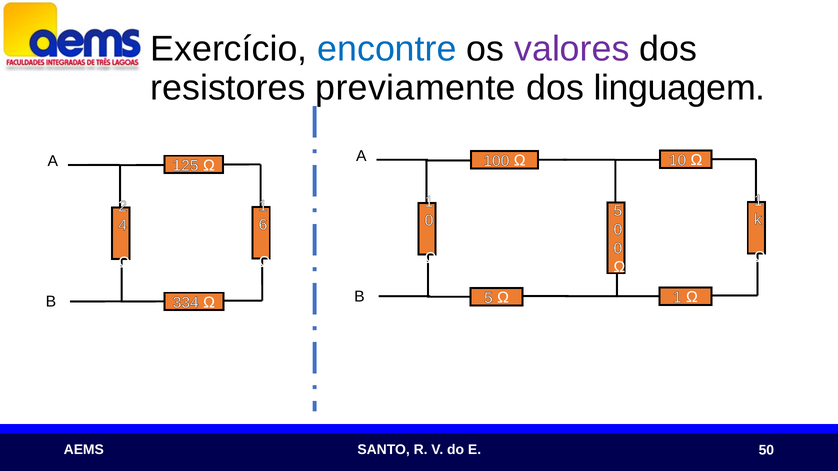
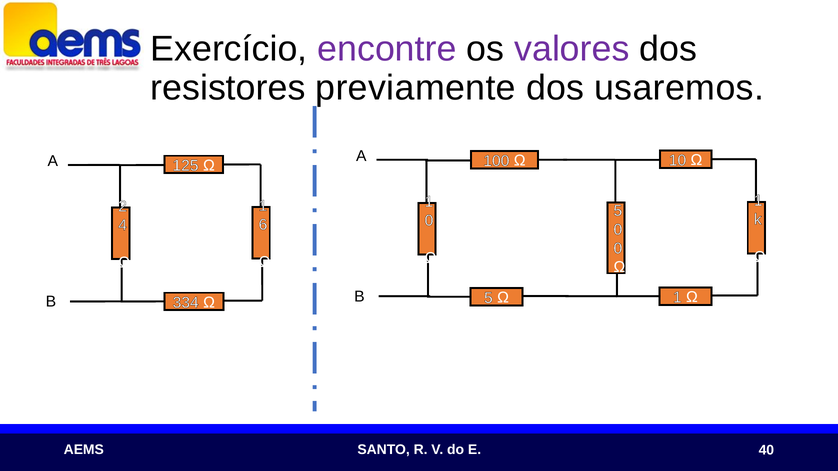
encontre colour: blue -> purple
linguagem: linguagem -> usaremos
50: 50 -> 40
